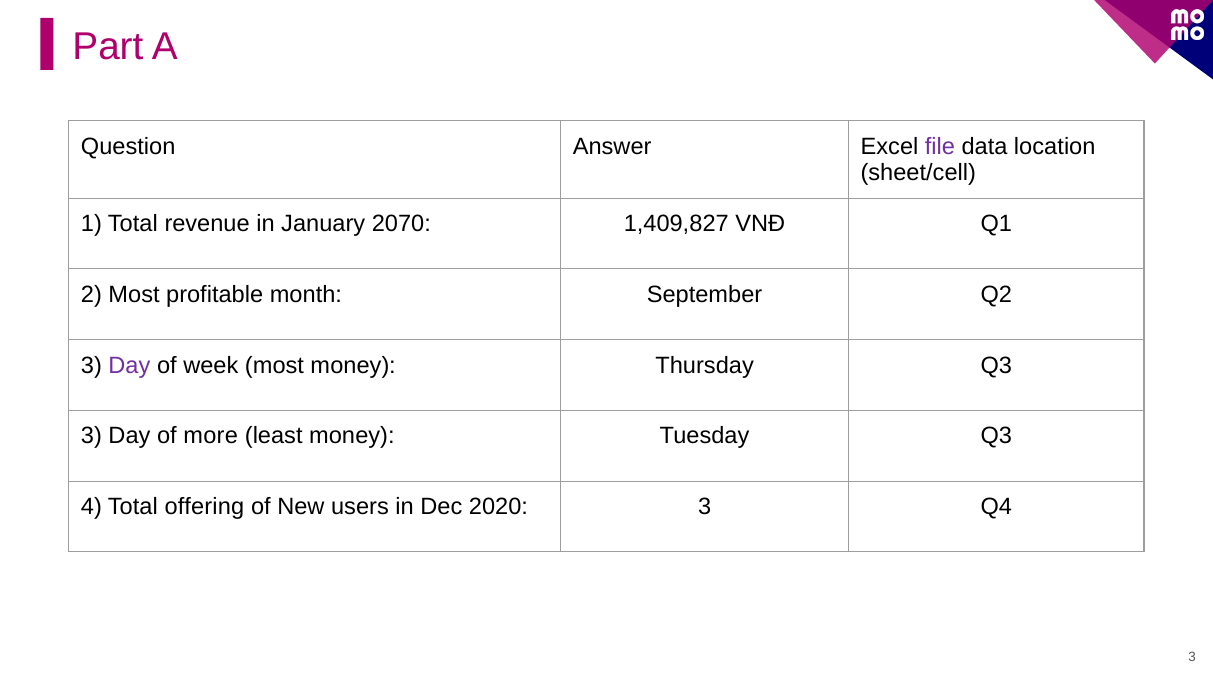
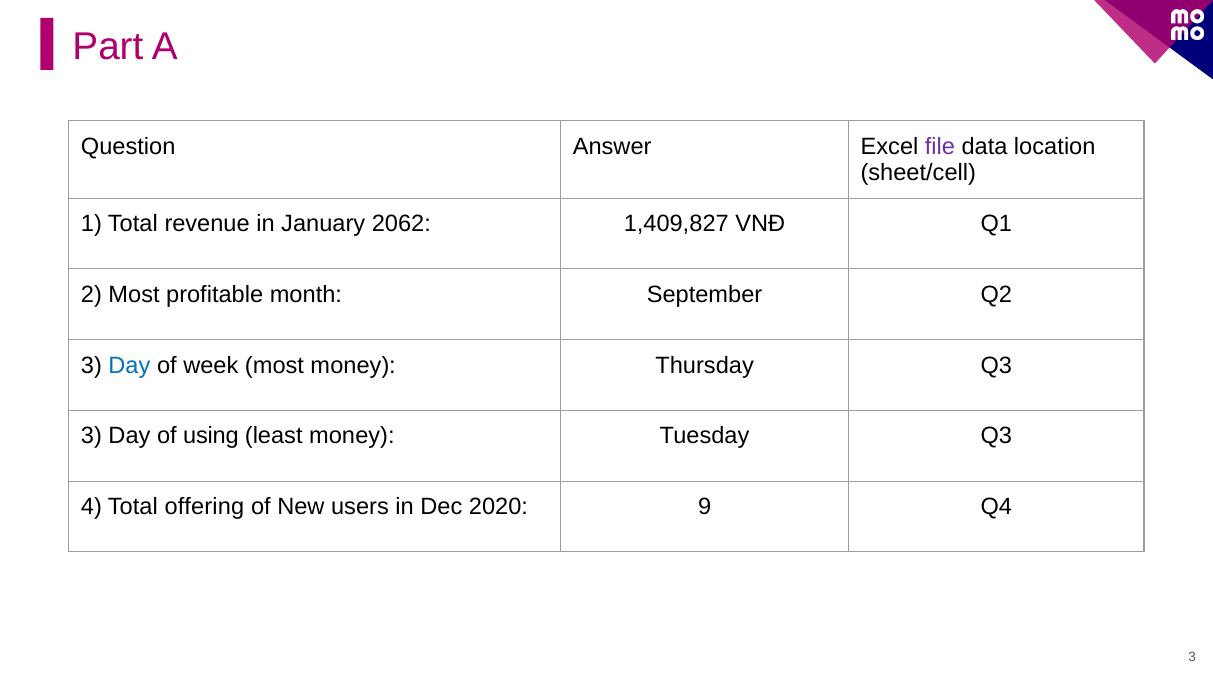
2070: 2070 -> 2062
Day at (129, 365) colour: purple -> blue
more: more -> using
2020 3: 3 -> 9
